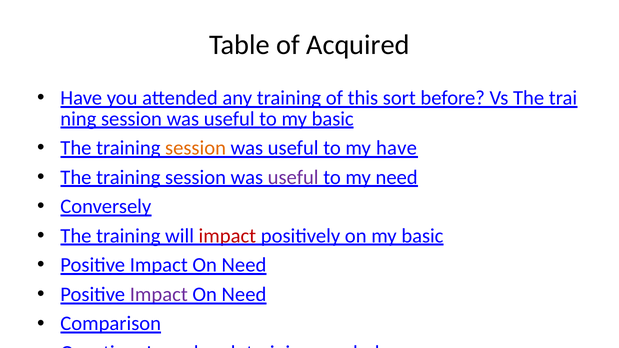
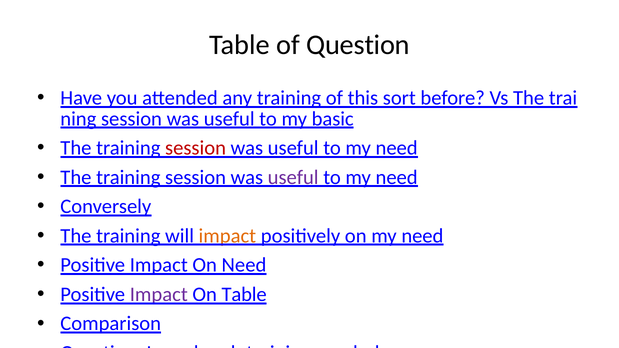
of Acquired: Acquired -> Question
session at (196, 148) colour: orange -> red
have at (396, 148): have -> need
impact at (227, 236) colour: red -> orange
on my basic: basic -> need
Need at (244, 295): Need -> Table
